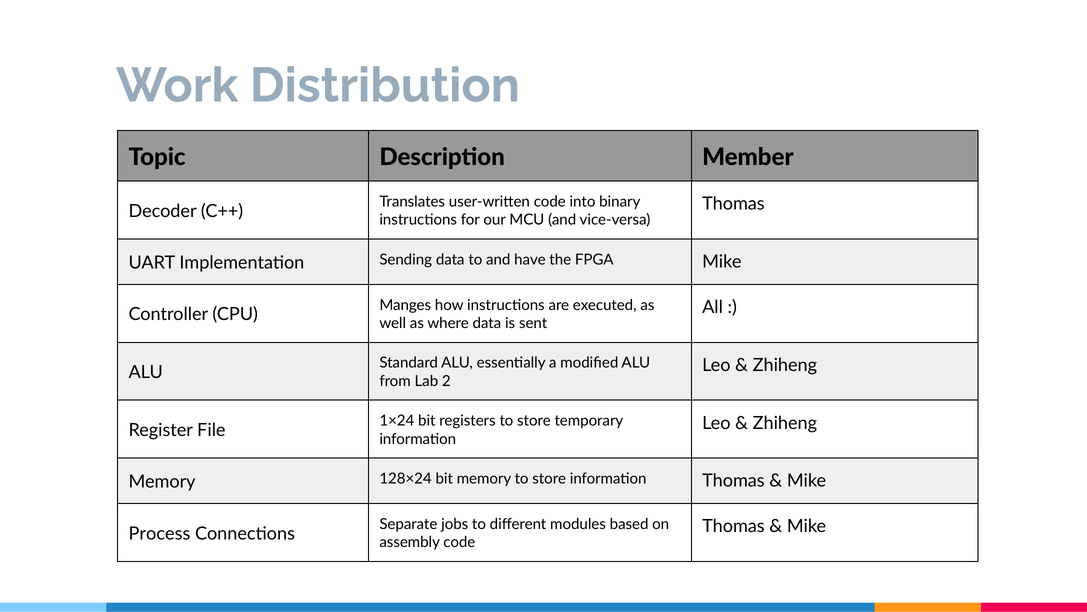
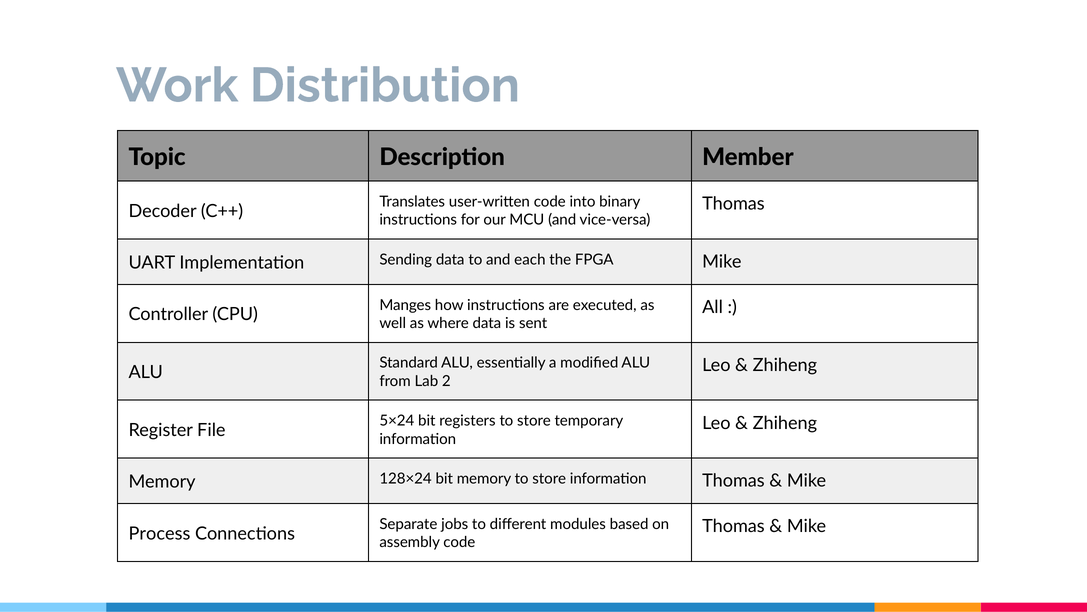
have: have -> each
1×24: 1×24 -> 5×24
